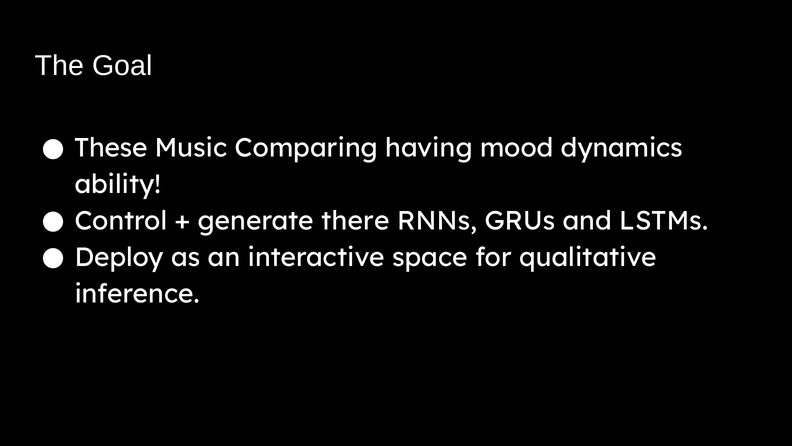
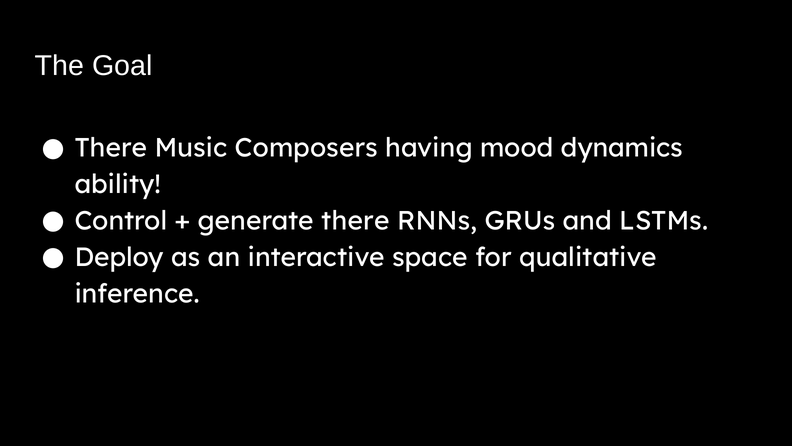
These at (111, 148): These -> There
Comparing: Comparing -> Composers
